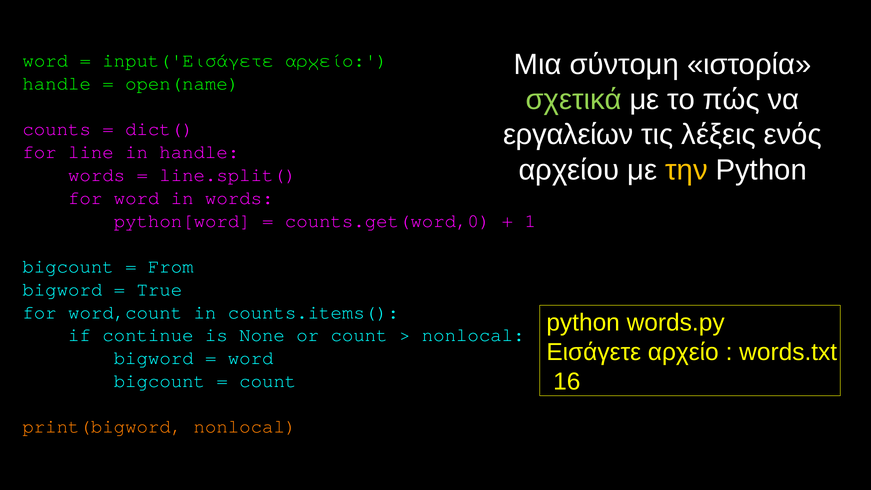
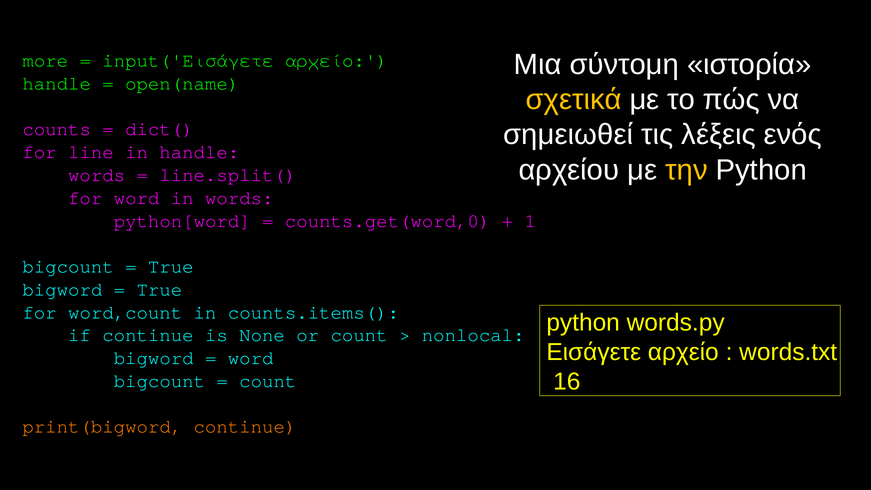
word at (45, 61): word -> more
σχετικά colour: light green -> yellow
εργαλείων: εργαλείων -> σημειωθεί
From at (171, 266): From -> True
print(bigword nonlocal: nonlocal -> continue
